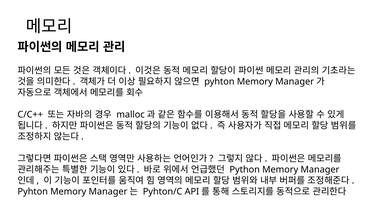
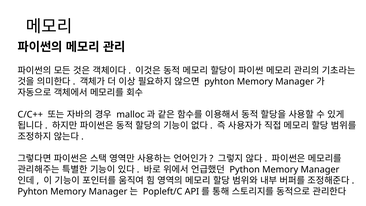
Pyhton/C: Pyhton/C -> Popleft/C
